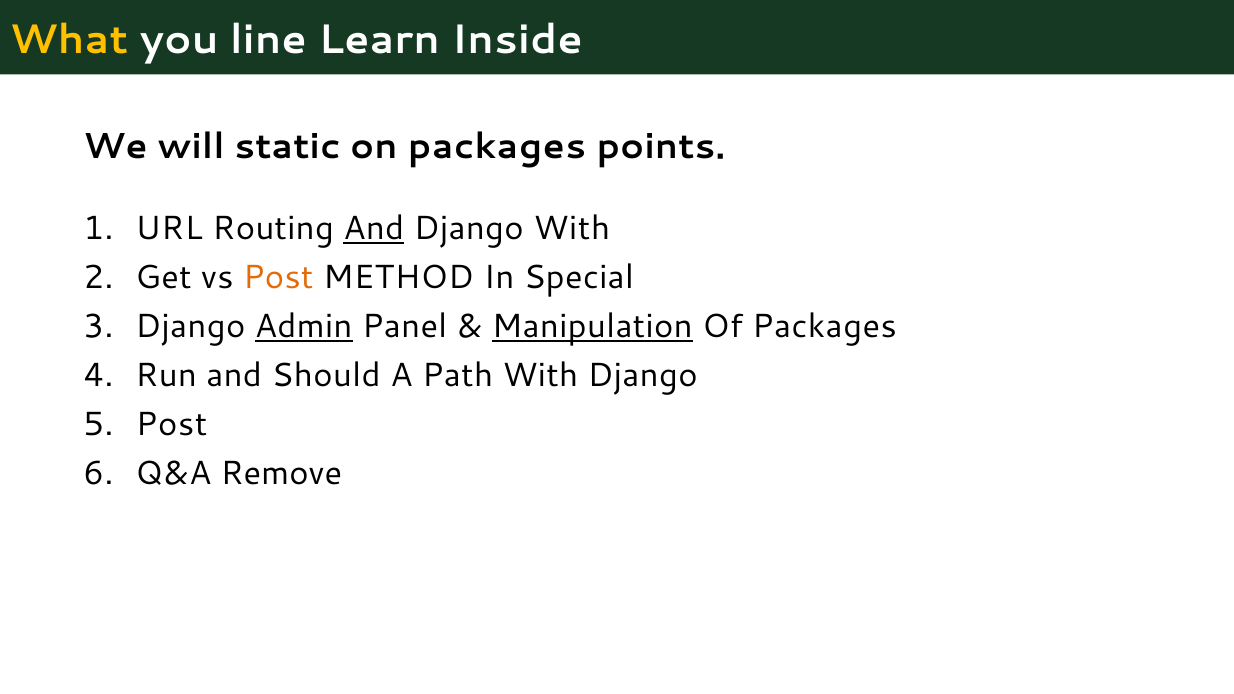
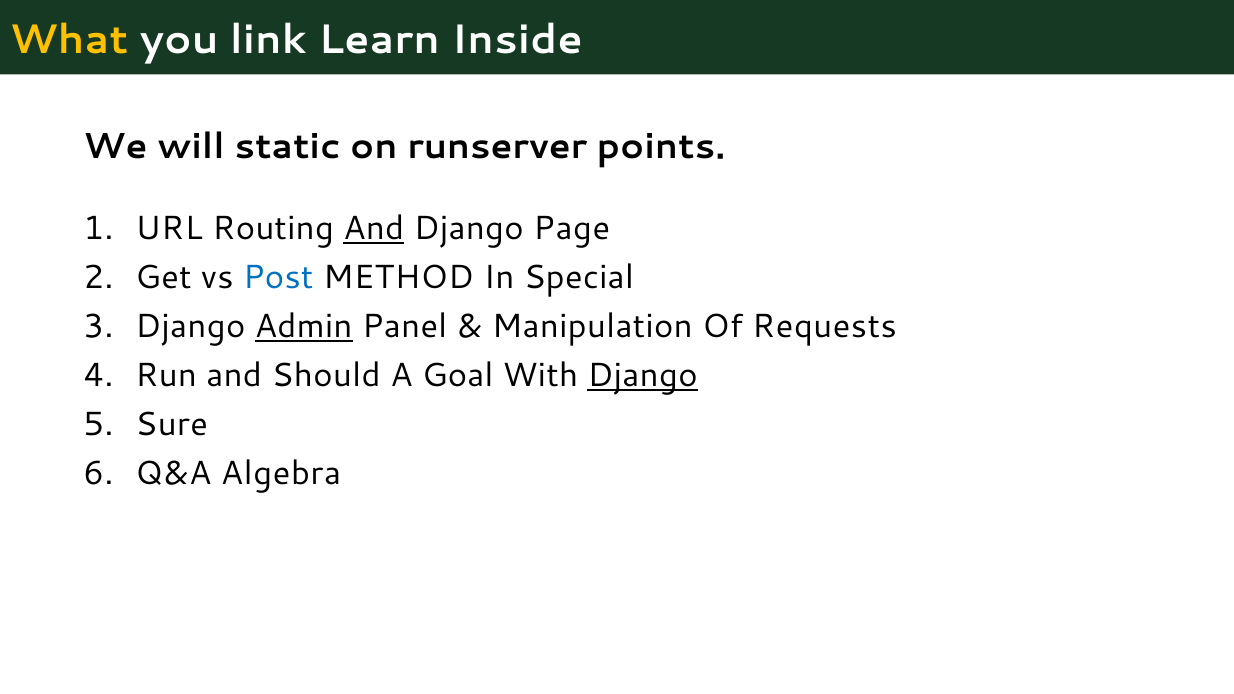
line: line -> link
on packages: packages -> runserver
Django With: With -> Page
Post at (278, 278) colour: orange -> blue
Manipulation underline: present -> none
Of Packages: Packages -> Requests
Path: Path -> Goal
Django at (643, 376) underline: none -> present
Post at (172, 425): Post -> Sure
Remove: Remove -> Algebra
